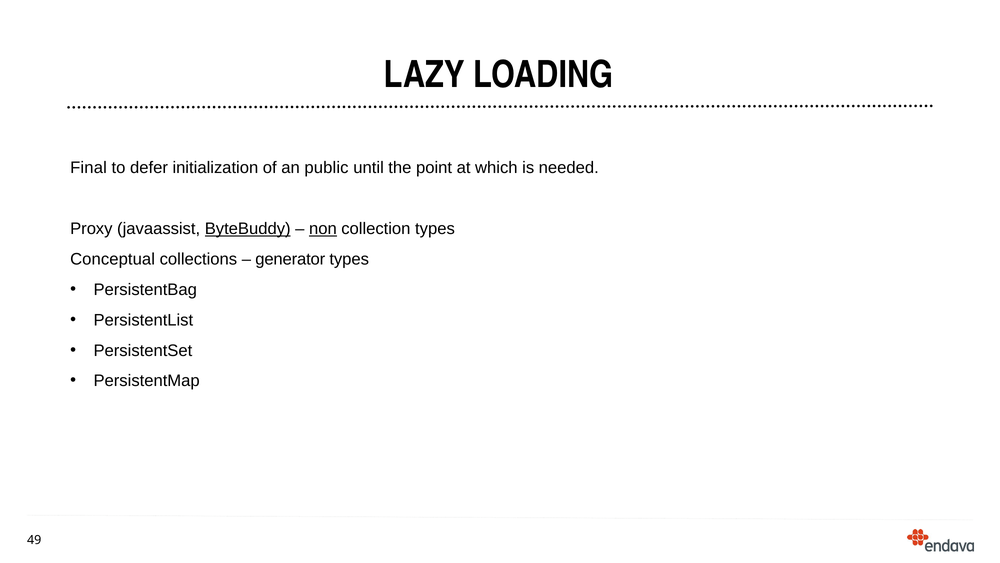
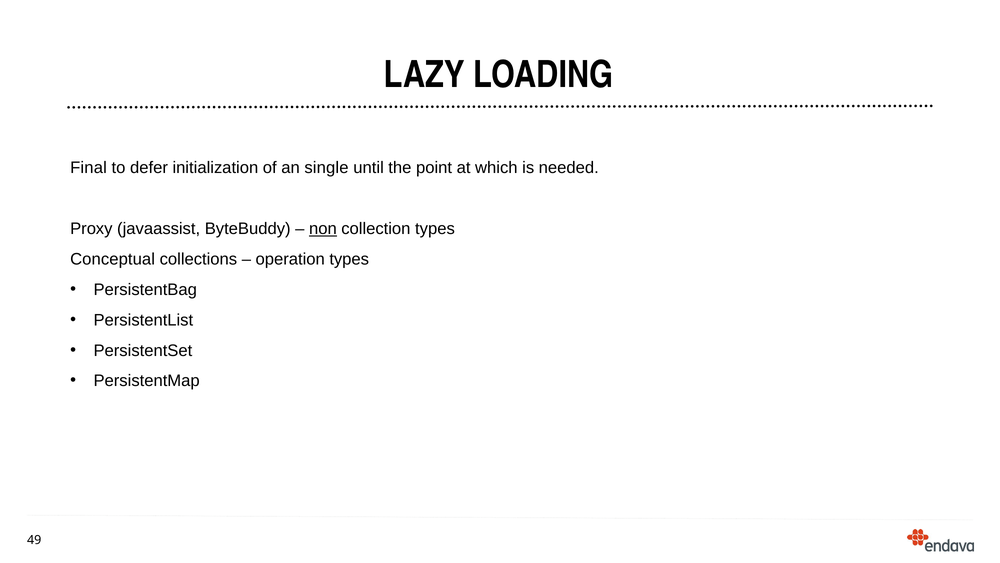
public: public -> single
ByteBuddy underline: present -> none
generator: generator -> operation
